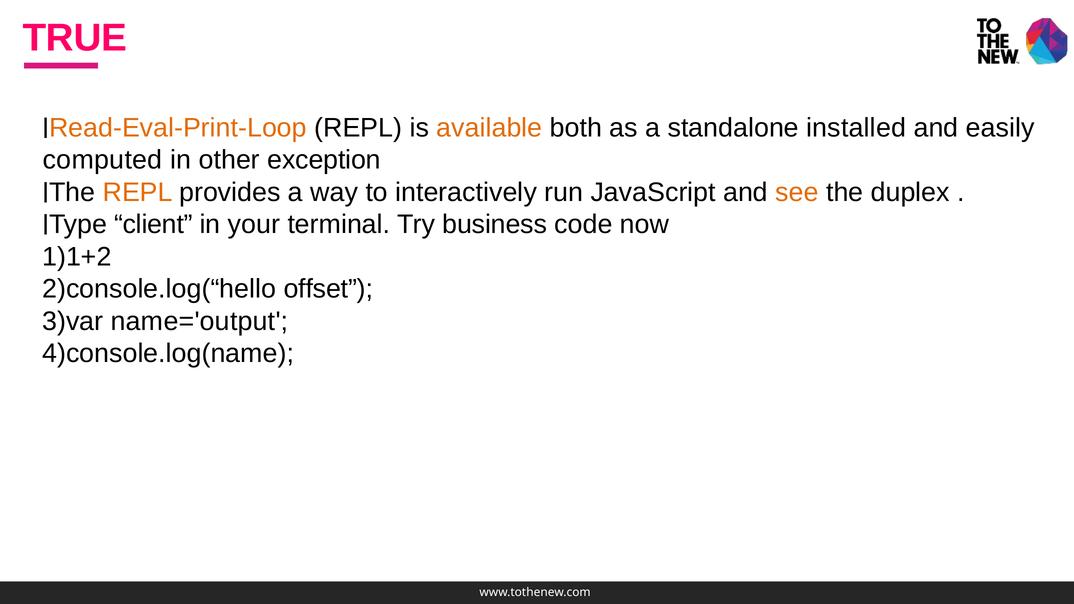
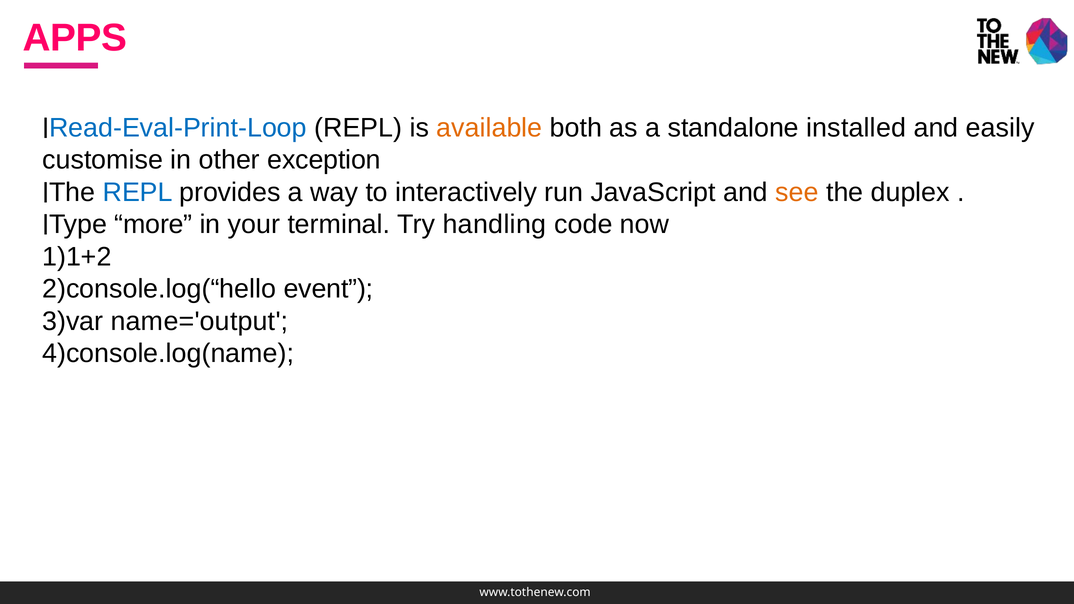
TRUE: TRUE -> APPS
Read-Eval-Print-Loop colour: orange -> blue
computed: computed -> customise
REPL at (138, 192) colour: orange -> blue
client: client -> more
business: business -> handling
offset: offset -> event
